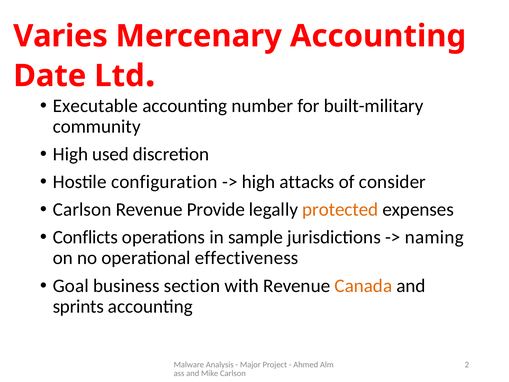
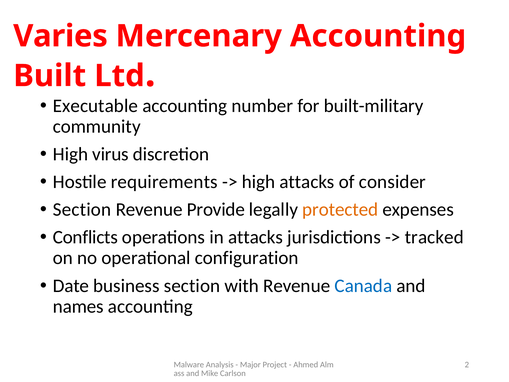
Date: Date -> Built
used: used -> virus
configuration: configuration -> requirements
Carlson at (82, 209): Carlson -> Section
in sample: sample -> attacks
naming: naming -> tracked
effectiveness: effectiveness -> configuration
Goal: Goal -> Date
Canada colour: orange -> blue
sprints: sprints -> names
